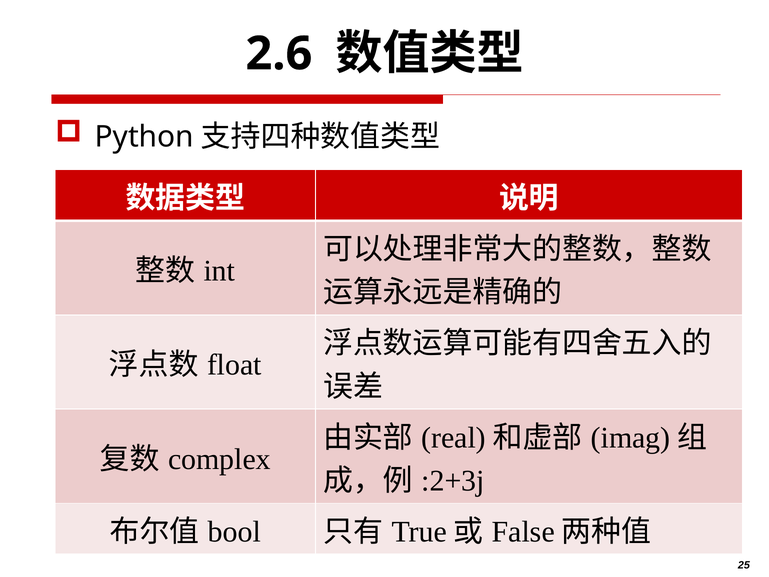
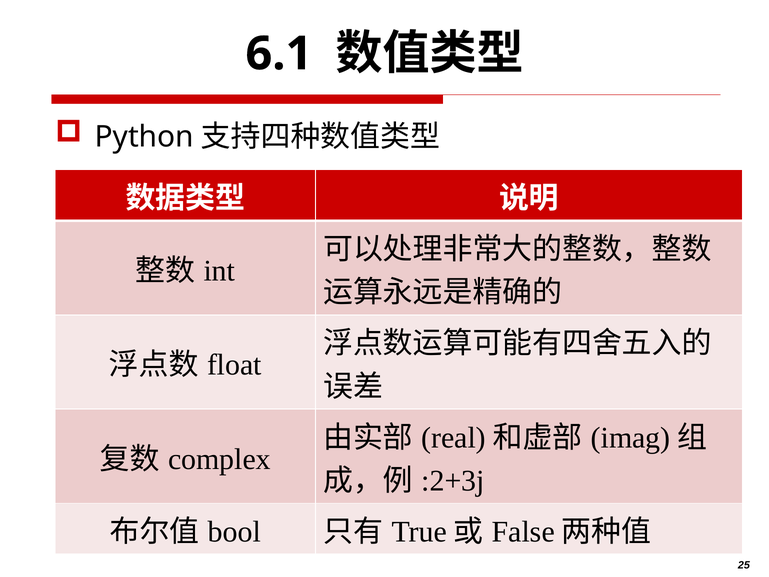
2.6: 2.6 -> 6.1
